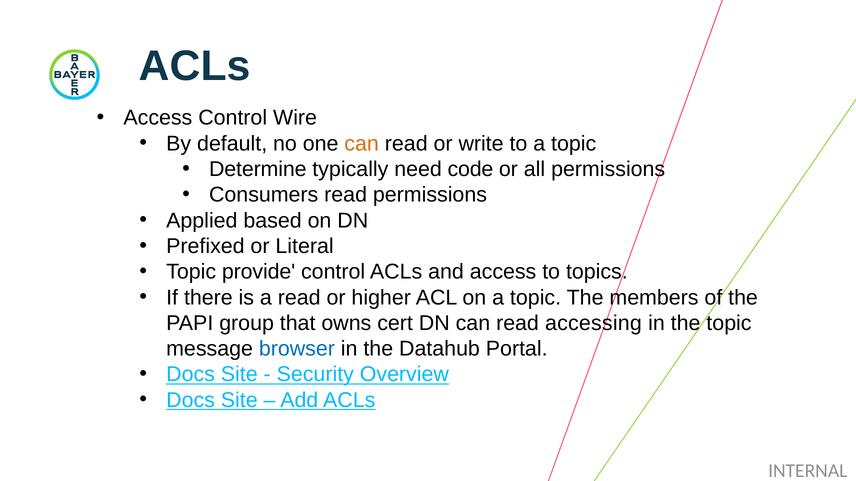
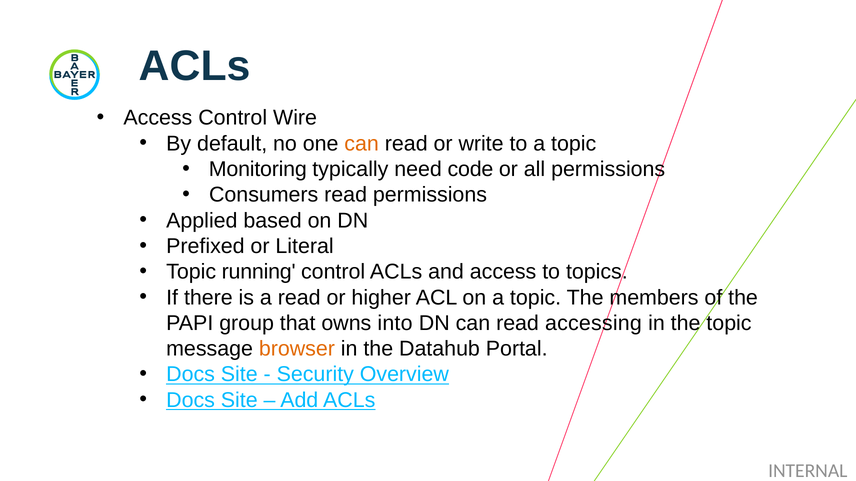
Determine: Determine -> Monitoring
provide: provide -> running
cert: cert -> into
browser colour: blue -> orange
